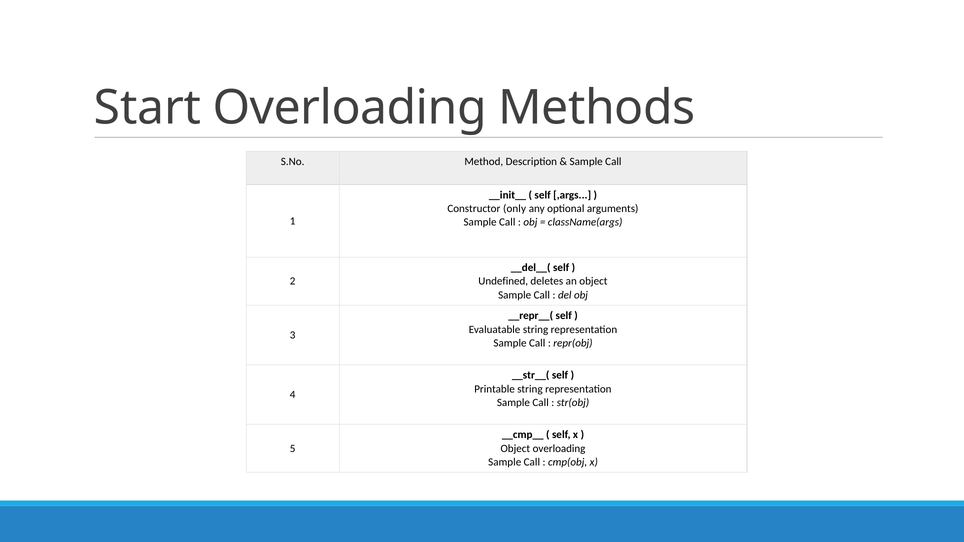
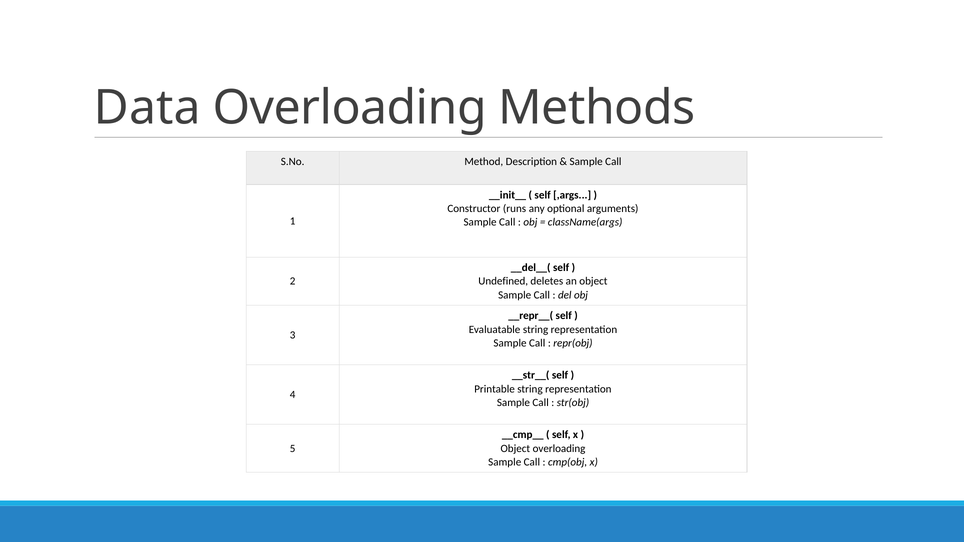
Start: Start -> Data
only: only -> runs
